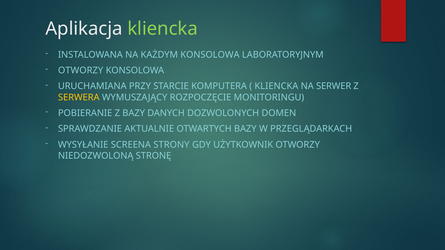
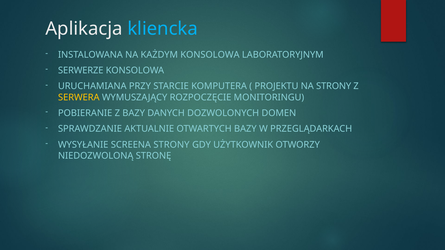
kliencka at (163, 29) colour: light green -> light blue
OTWORZY at (81, 71): OTWORZY -> SERWERZE
KLIENCKA at (276, 86): KLIENCKA -> PROJEKTU
NA SERWER: SERWER -> STRONY
